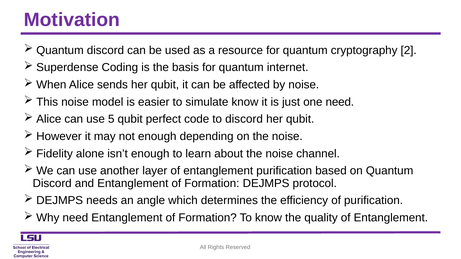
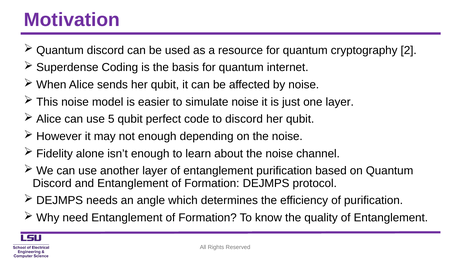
simulate know: know -> noise
one need: need -> layer
